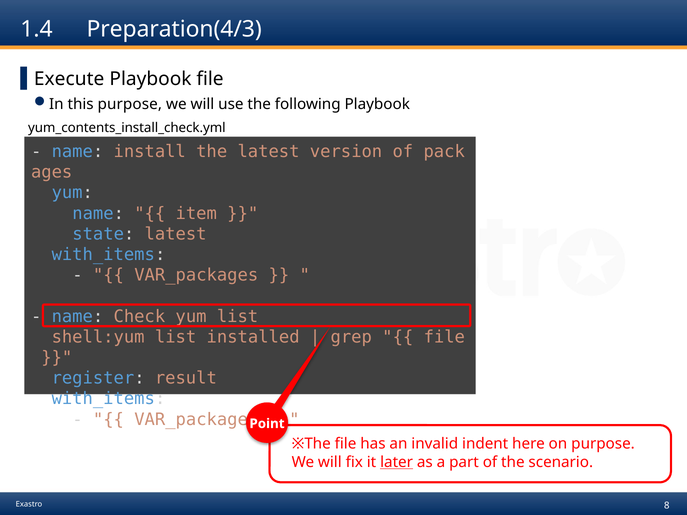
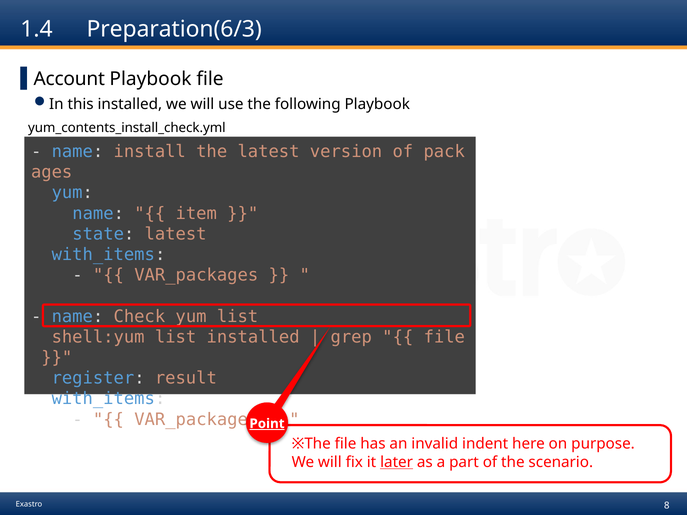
Preparation(4/3: Preparation(4/3 -> Preparation(6/3
Execute: Execute -> Account
this purpose: purpose -> installed
Point underline: none -> present
